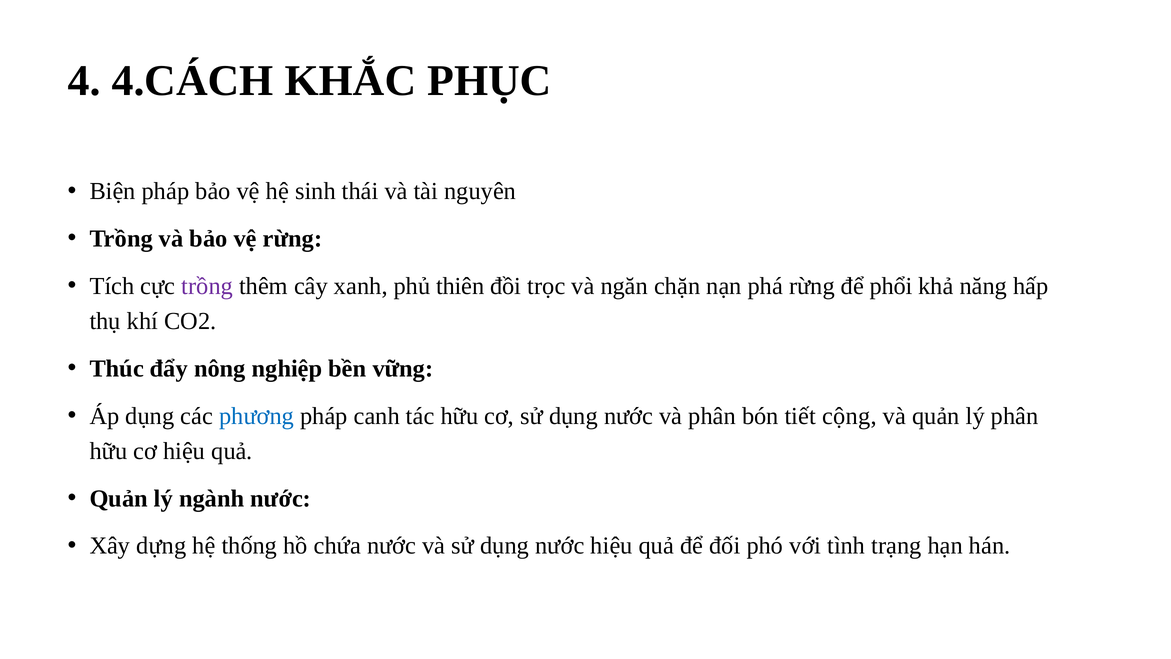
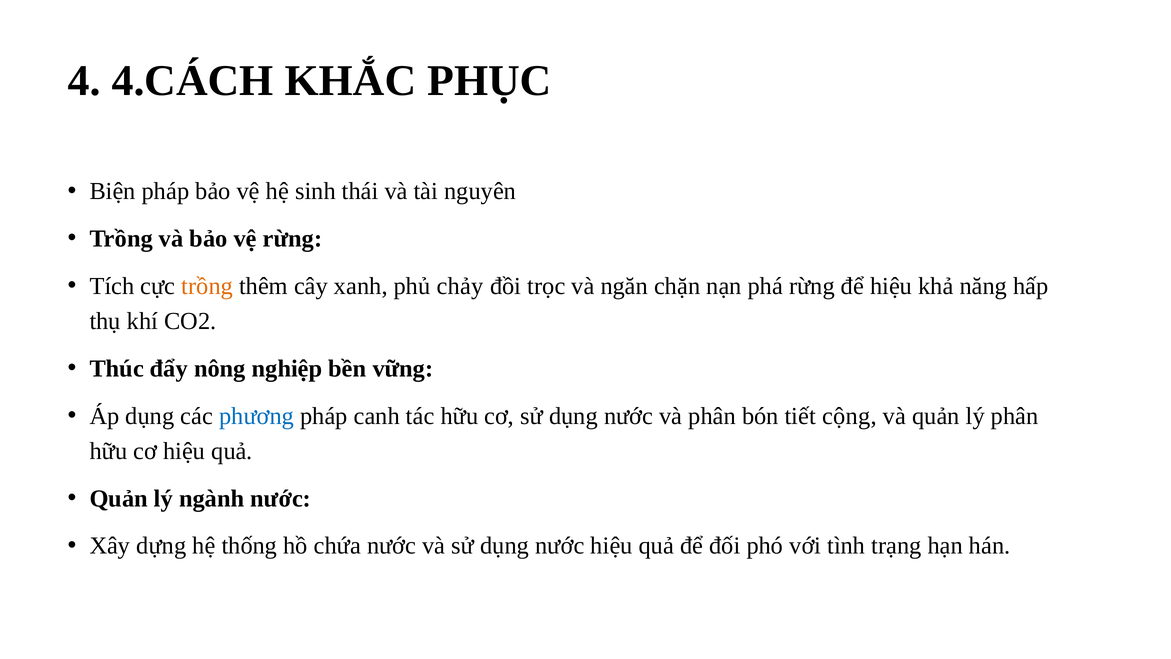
trồng at (207, 286) colour: purple -> orange
thiên: thiên -> chảy
để phổi: phổi -> hiệu
